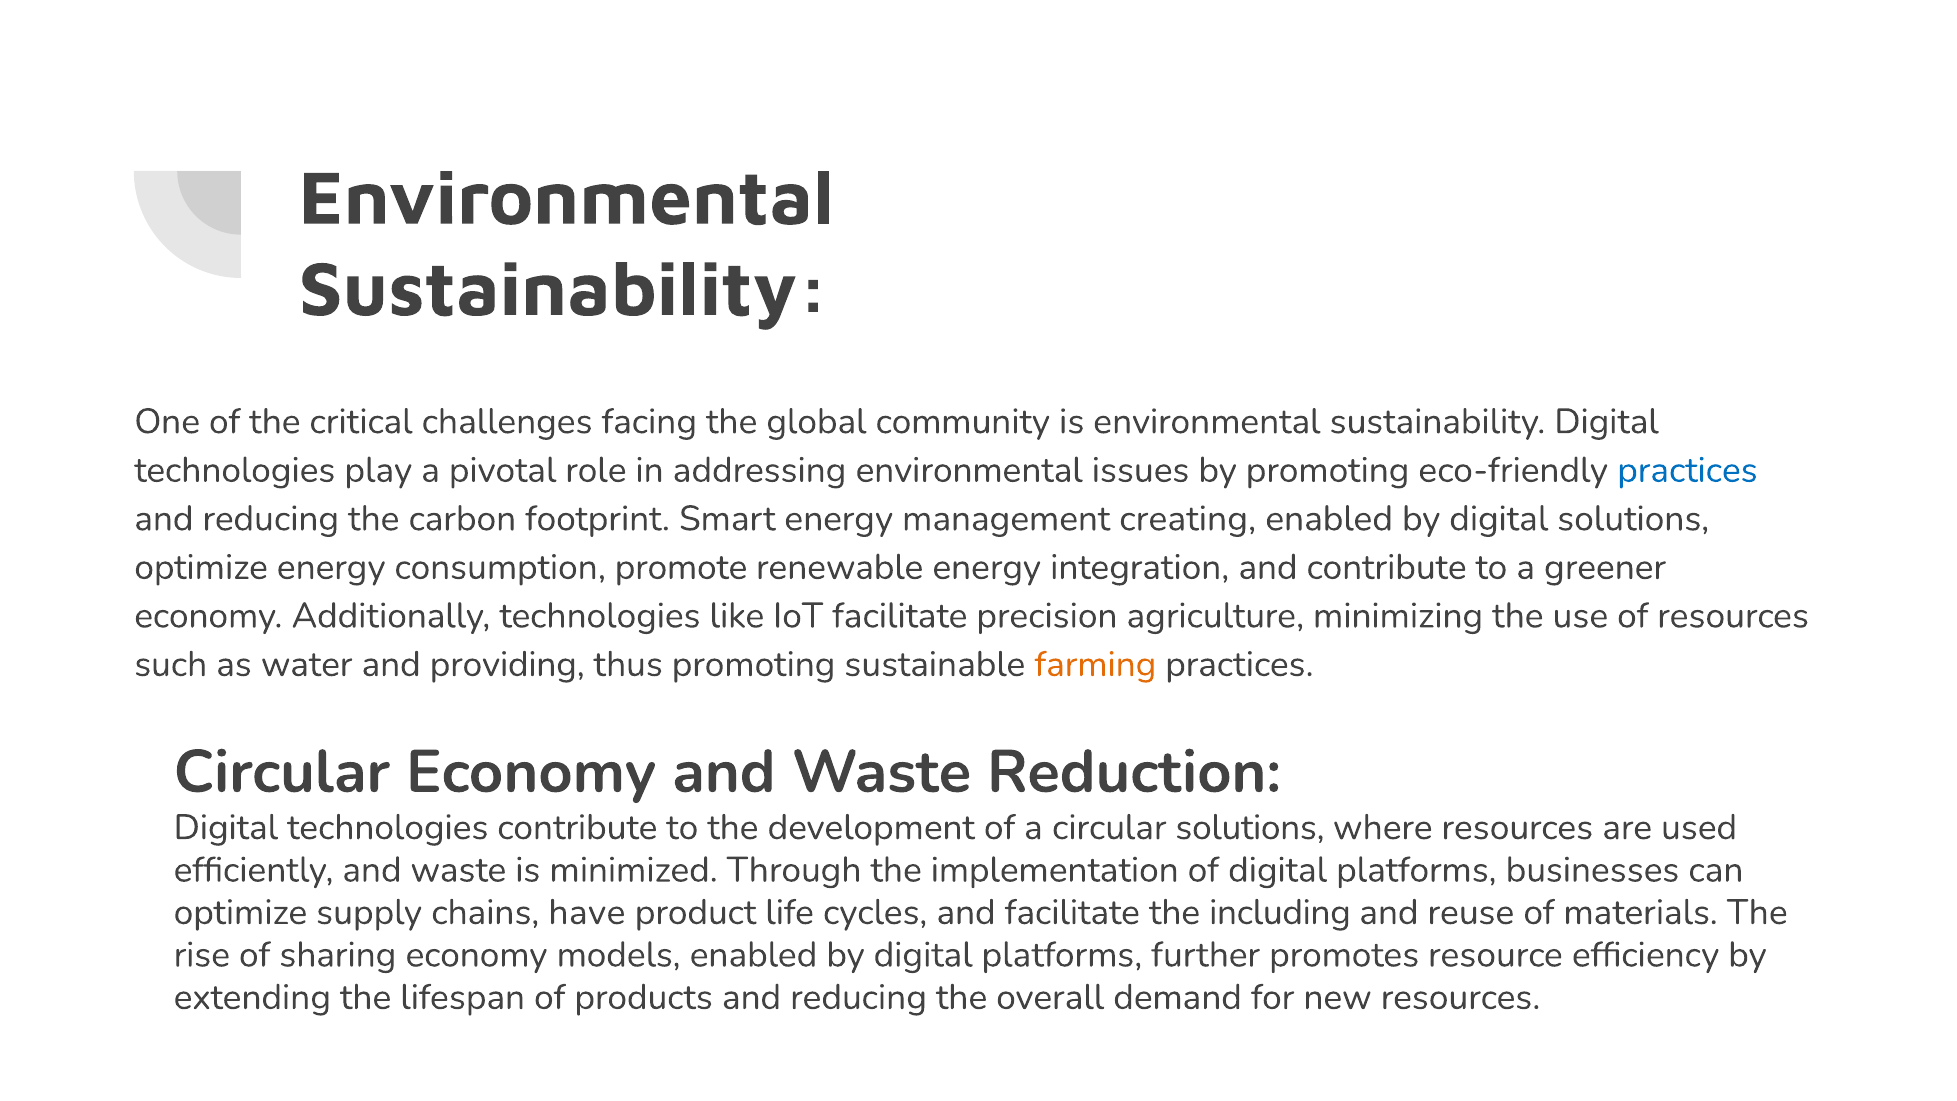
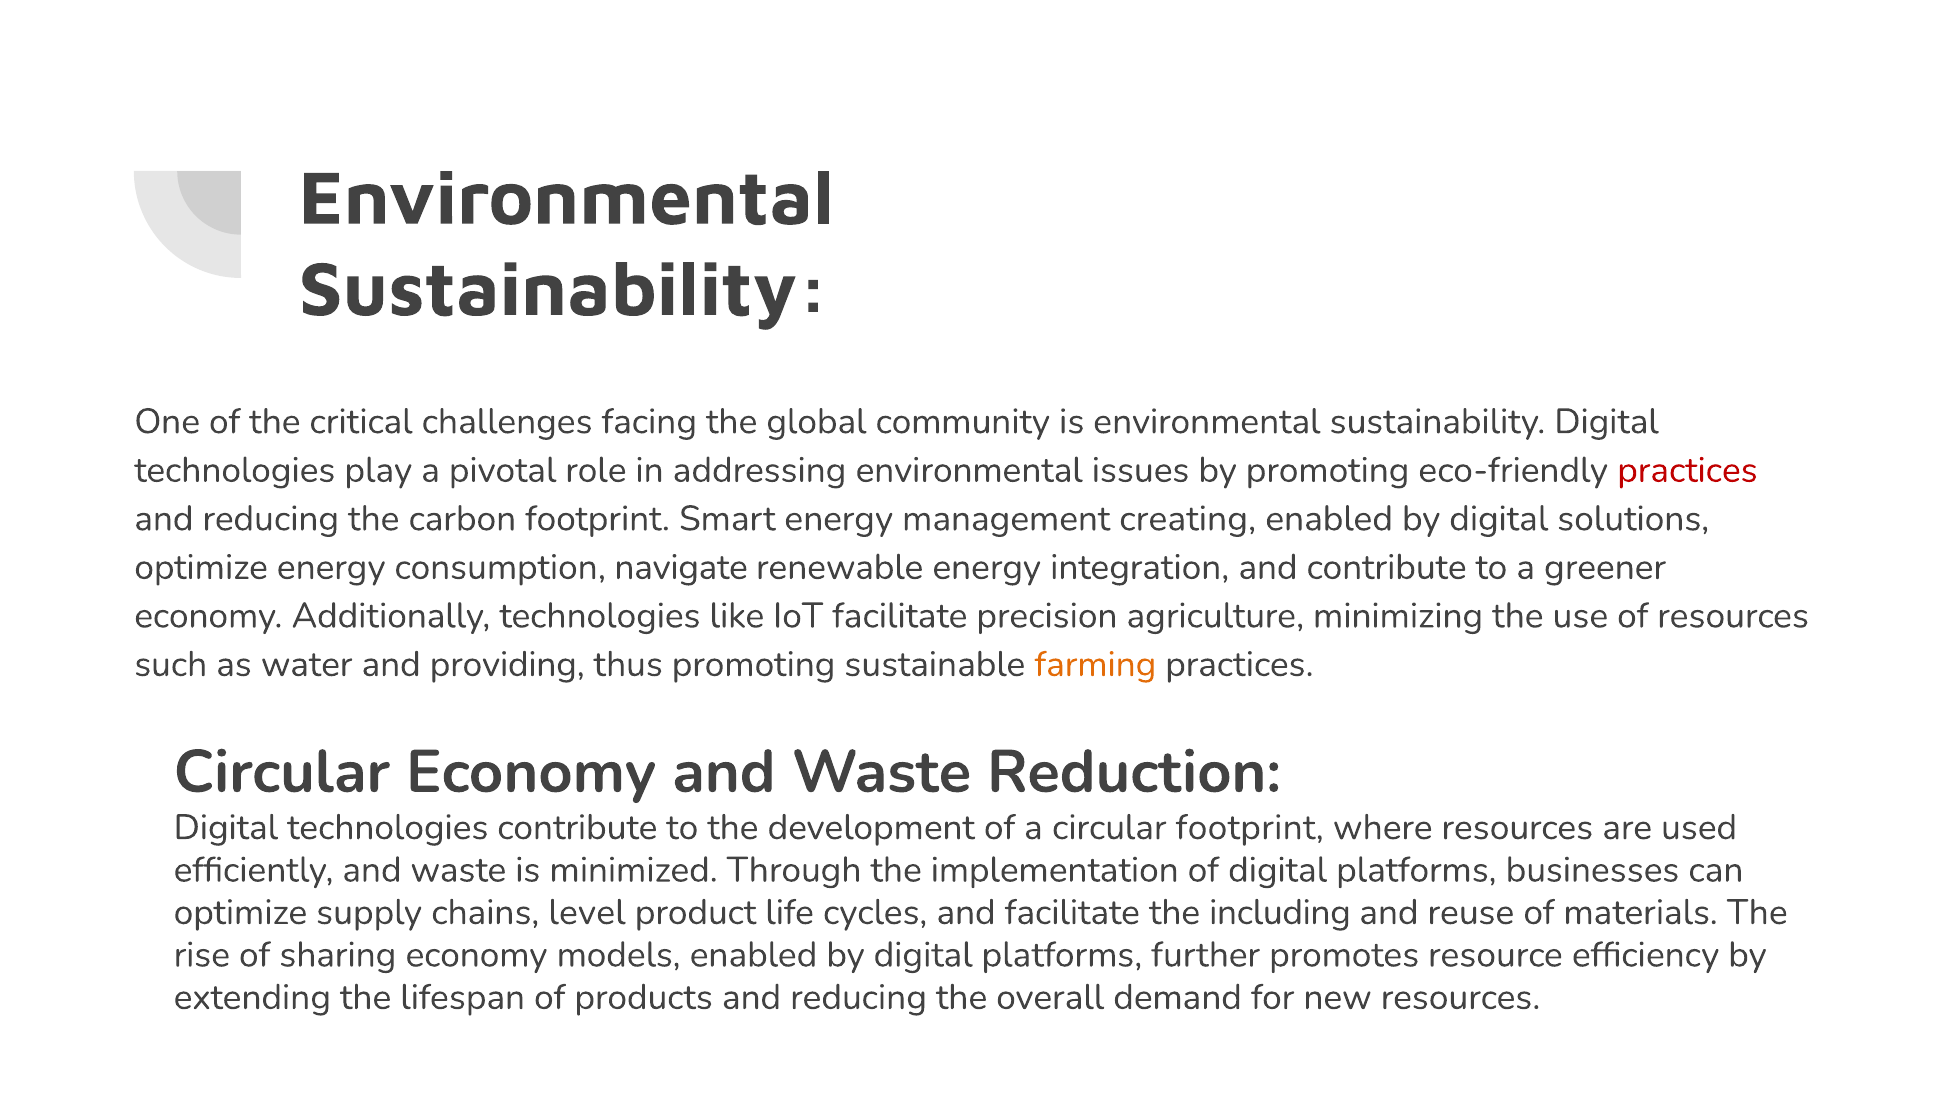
practices at (1687, 470) colour: blue -> red
promote: promote -> navigate
circular solutions: solutions -> footprint
have: have -> level
